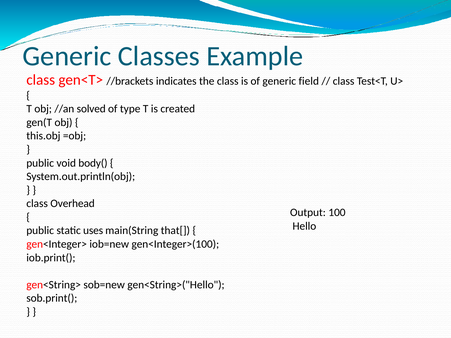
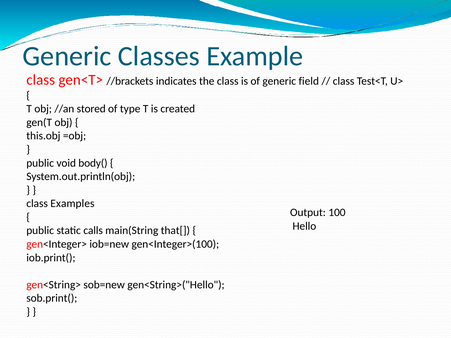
solved: solved -> stored
Overhead: Overhead -> Examples
uses: uses -> calls
